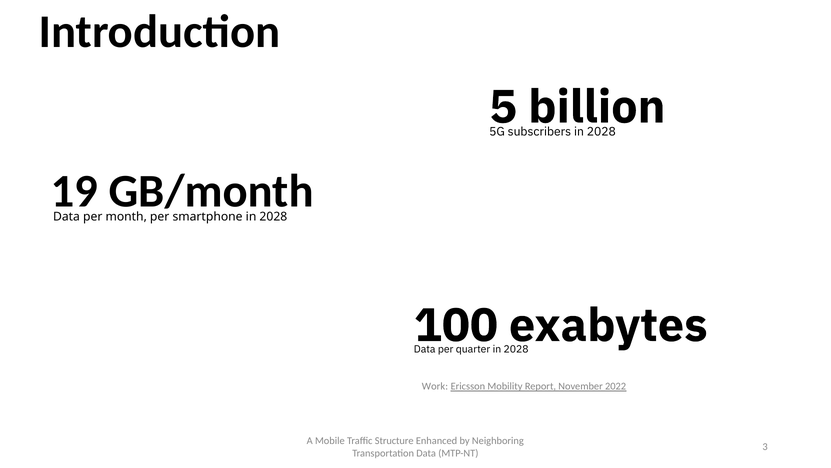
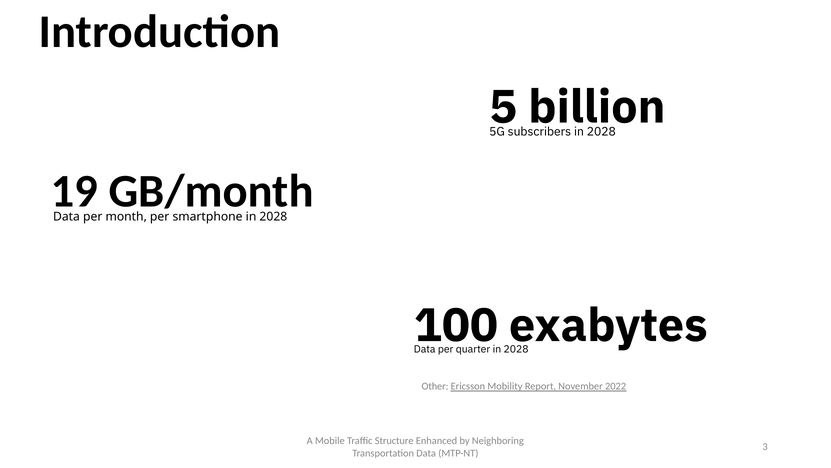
Work: Work -> Other
